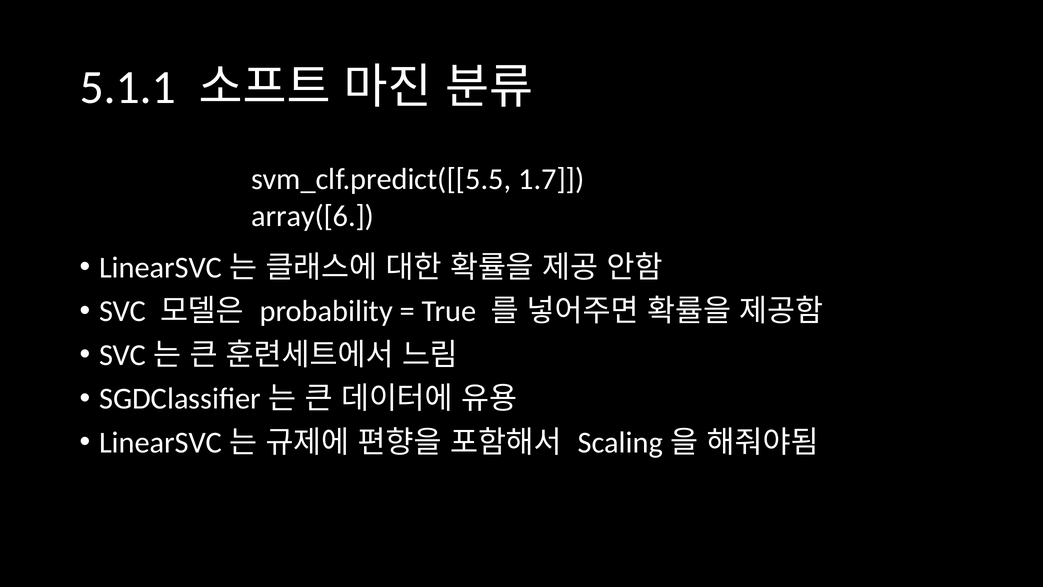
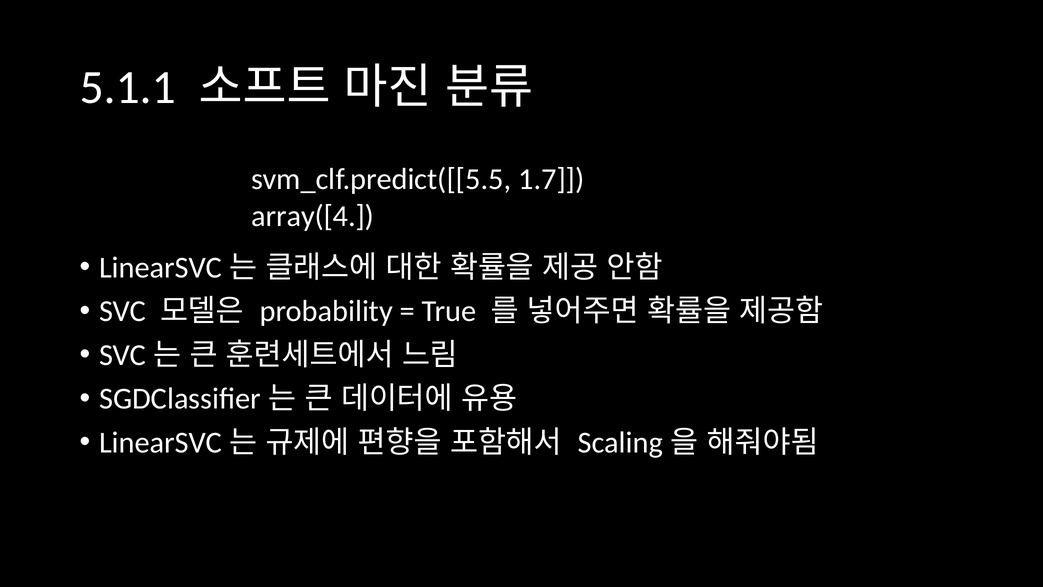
array([6: array([6 -> array([4
